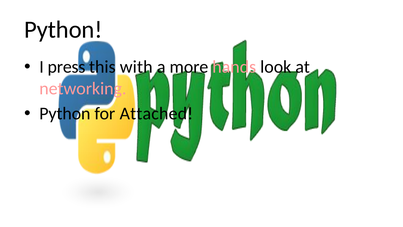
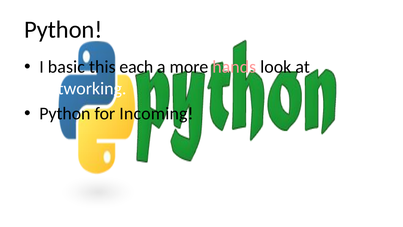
press: press -> basic
with: with -> each
networking colour: pink -> white
Attached: Attached -> Incoming
